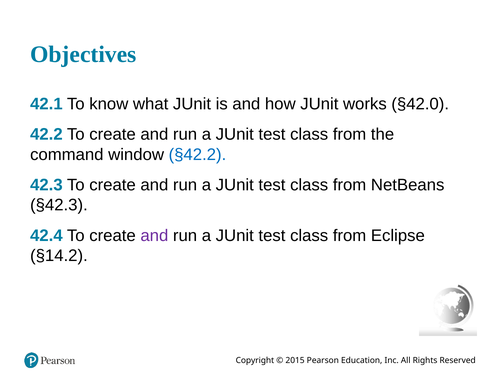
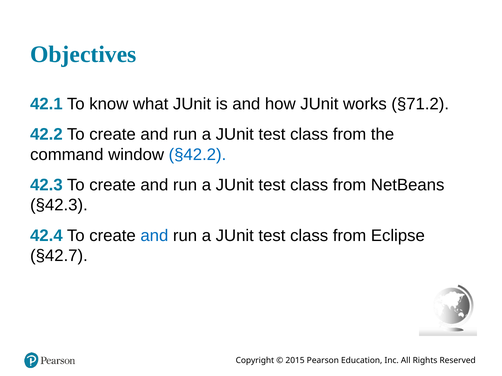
§42.0: §42.0 -> §71.2
and at (154, 236) colour: purple -> blue
§14.2: §14.2 -> §42.7
